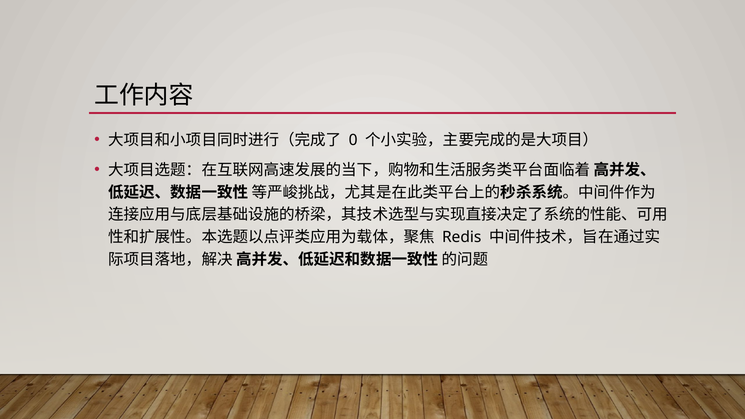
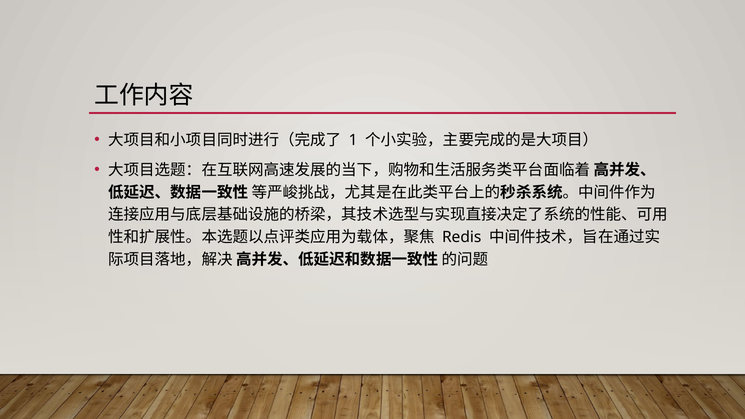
0: 0 -> 1
